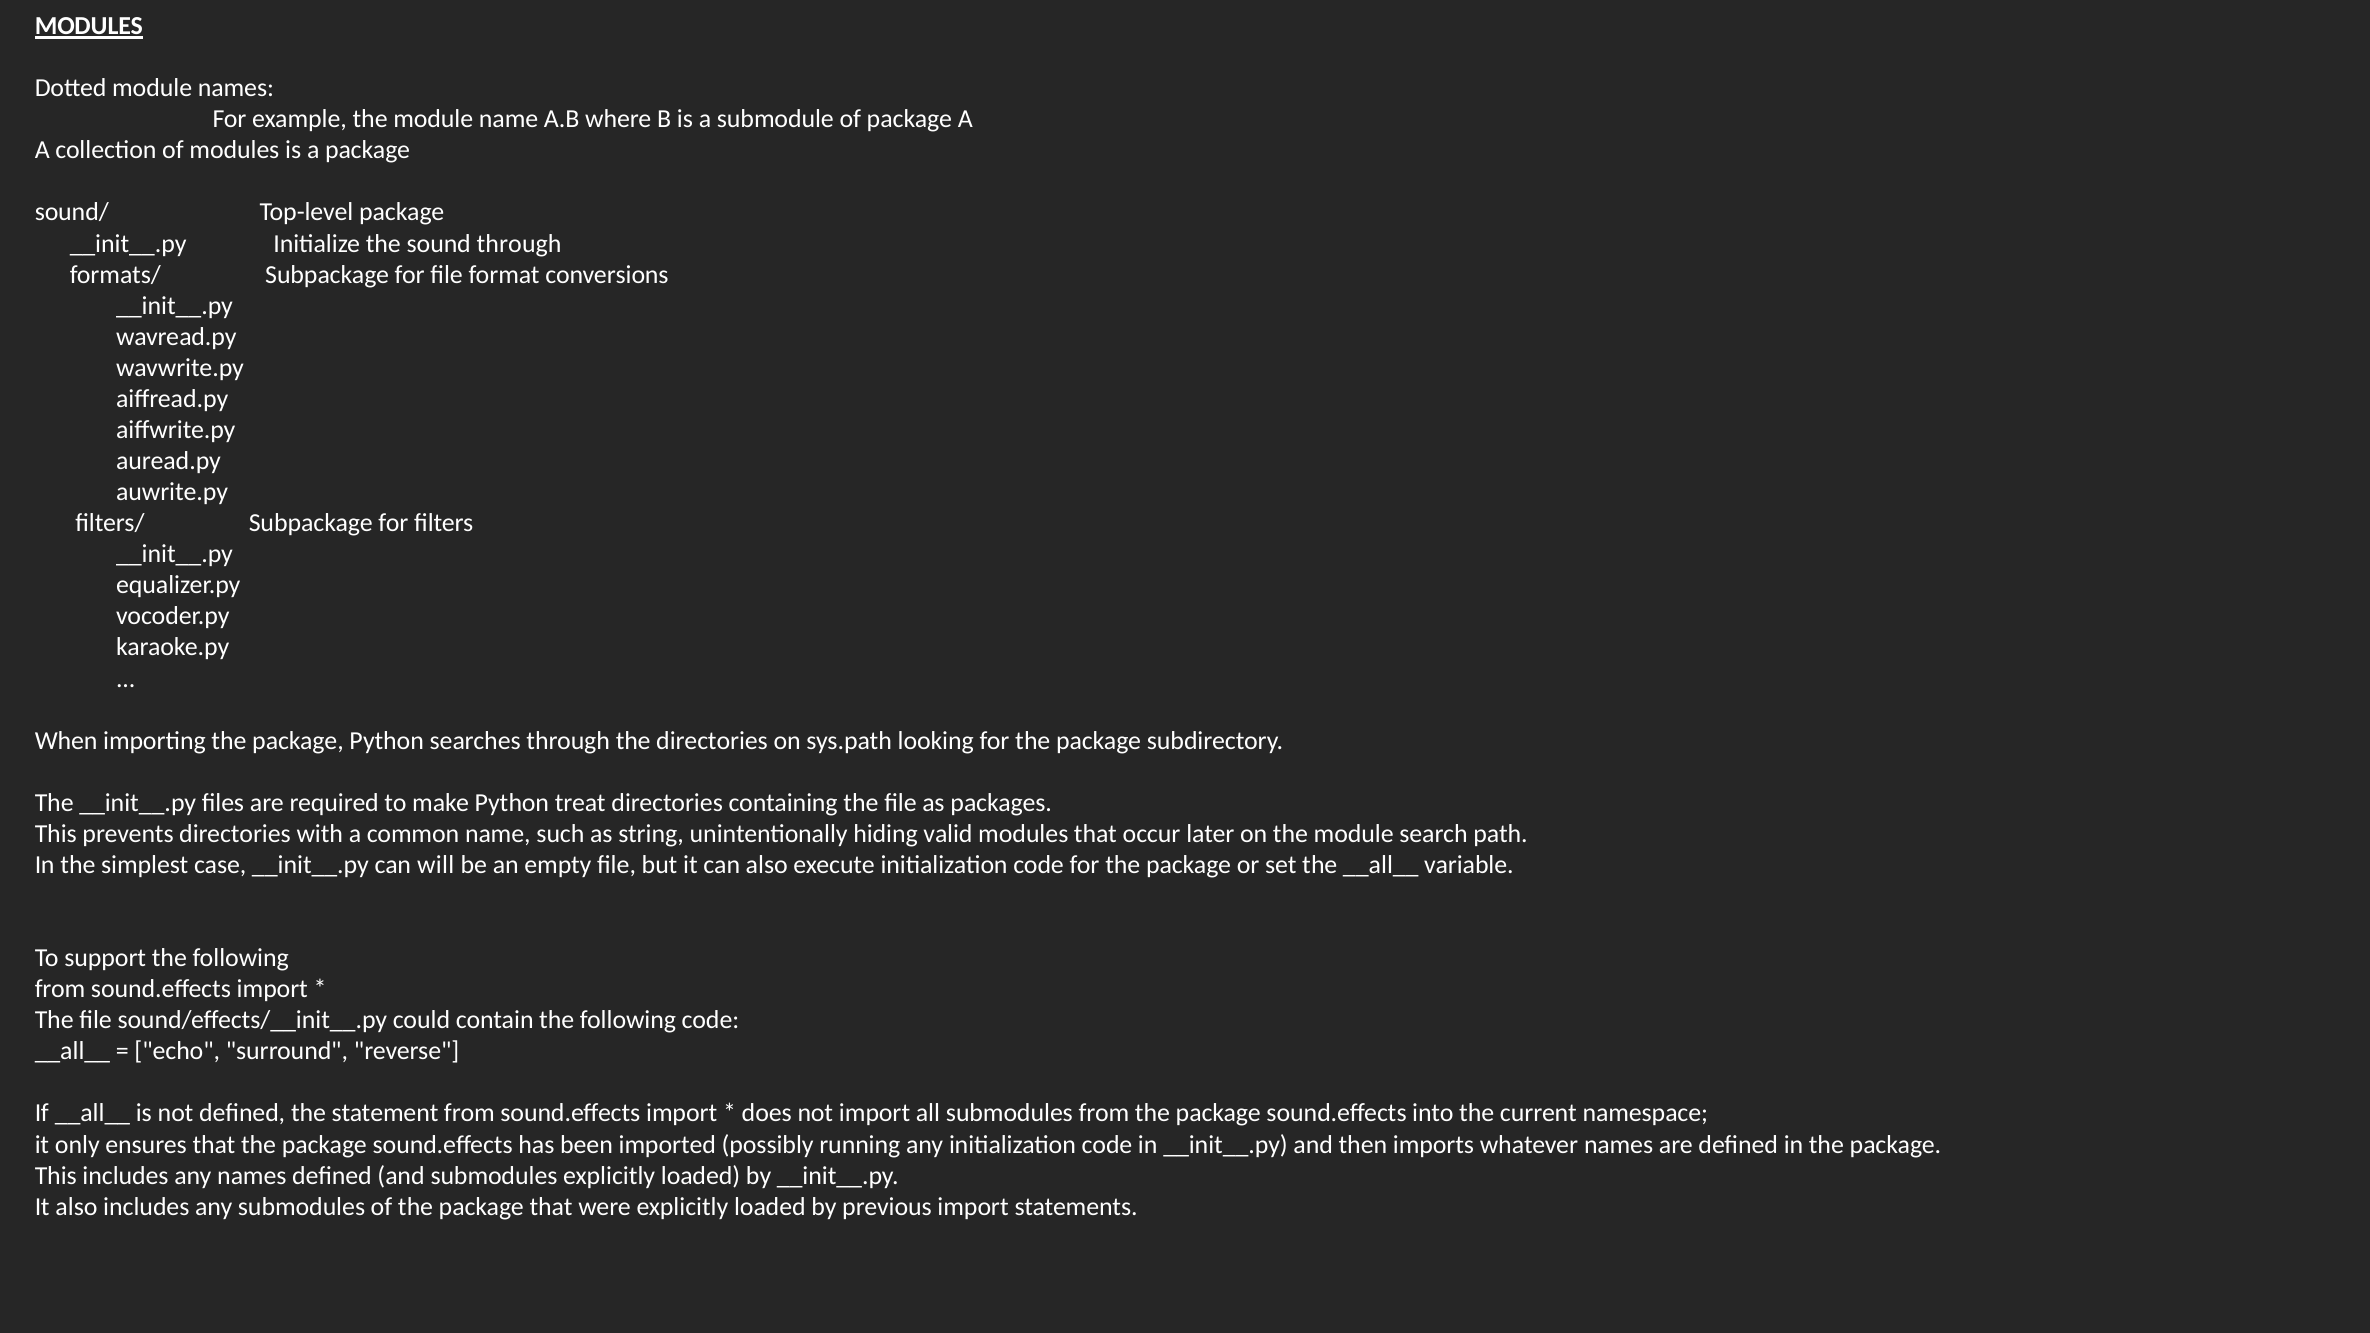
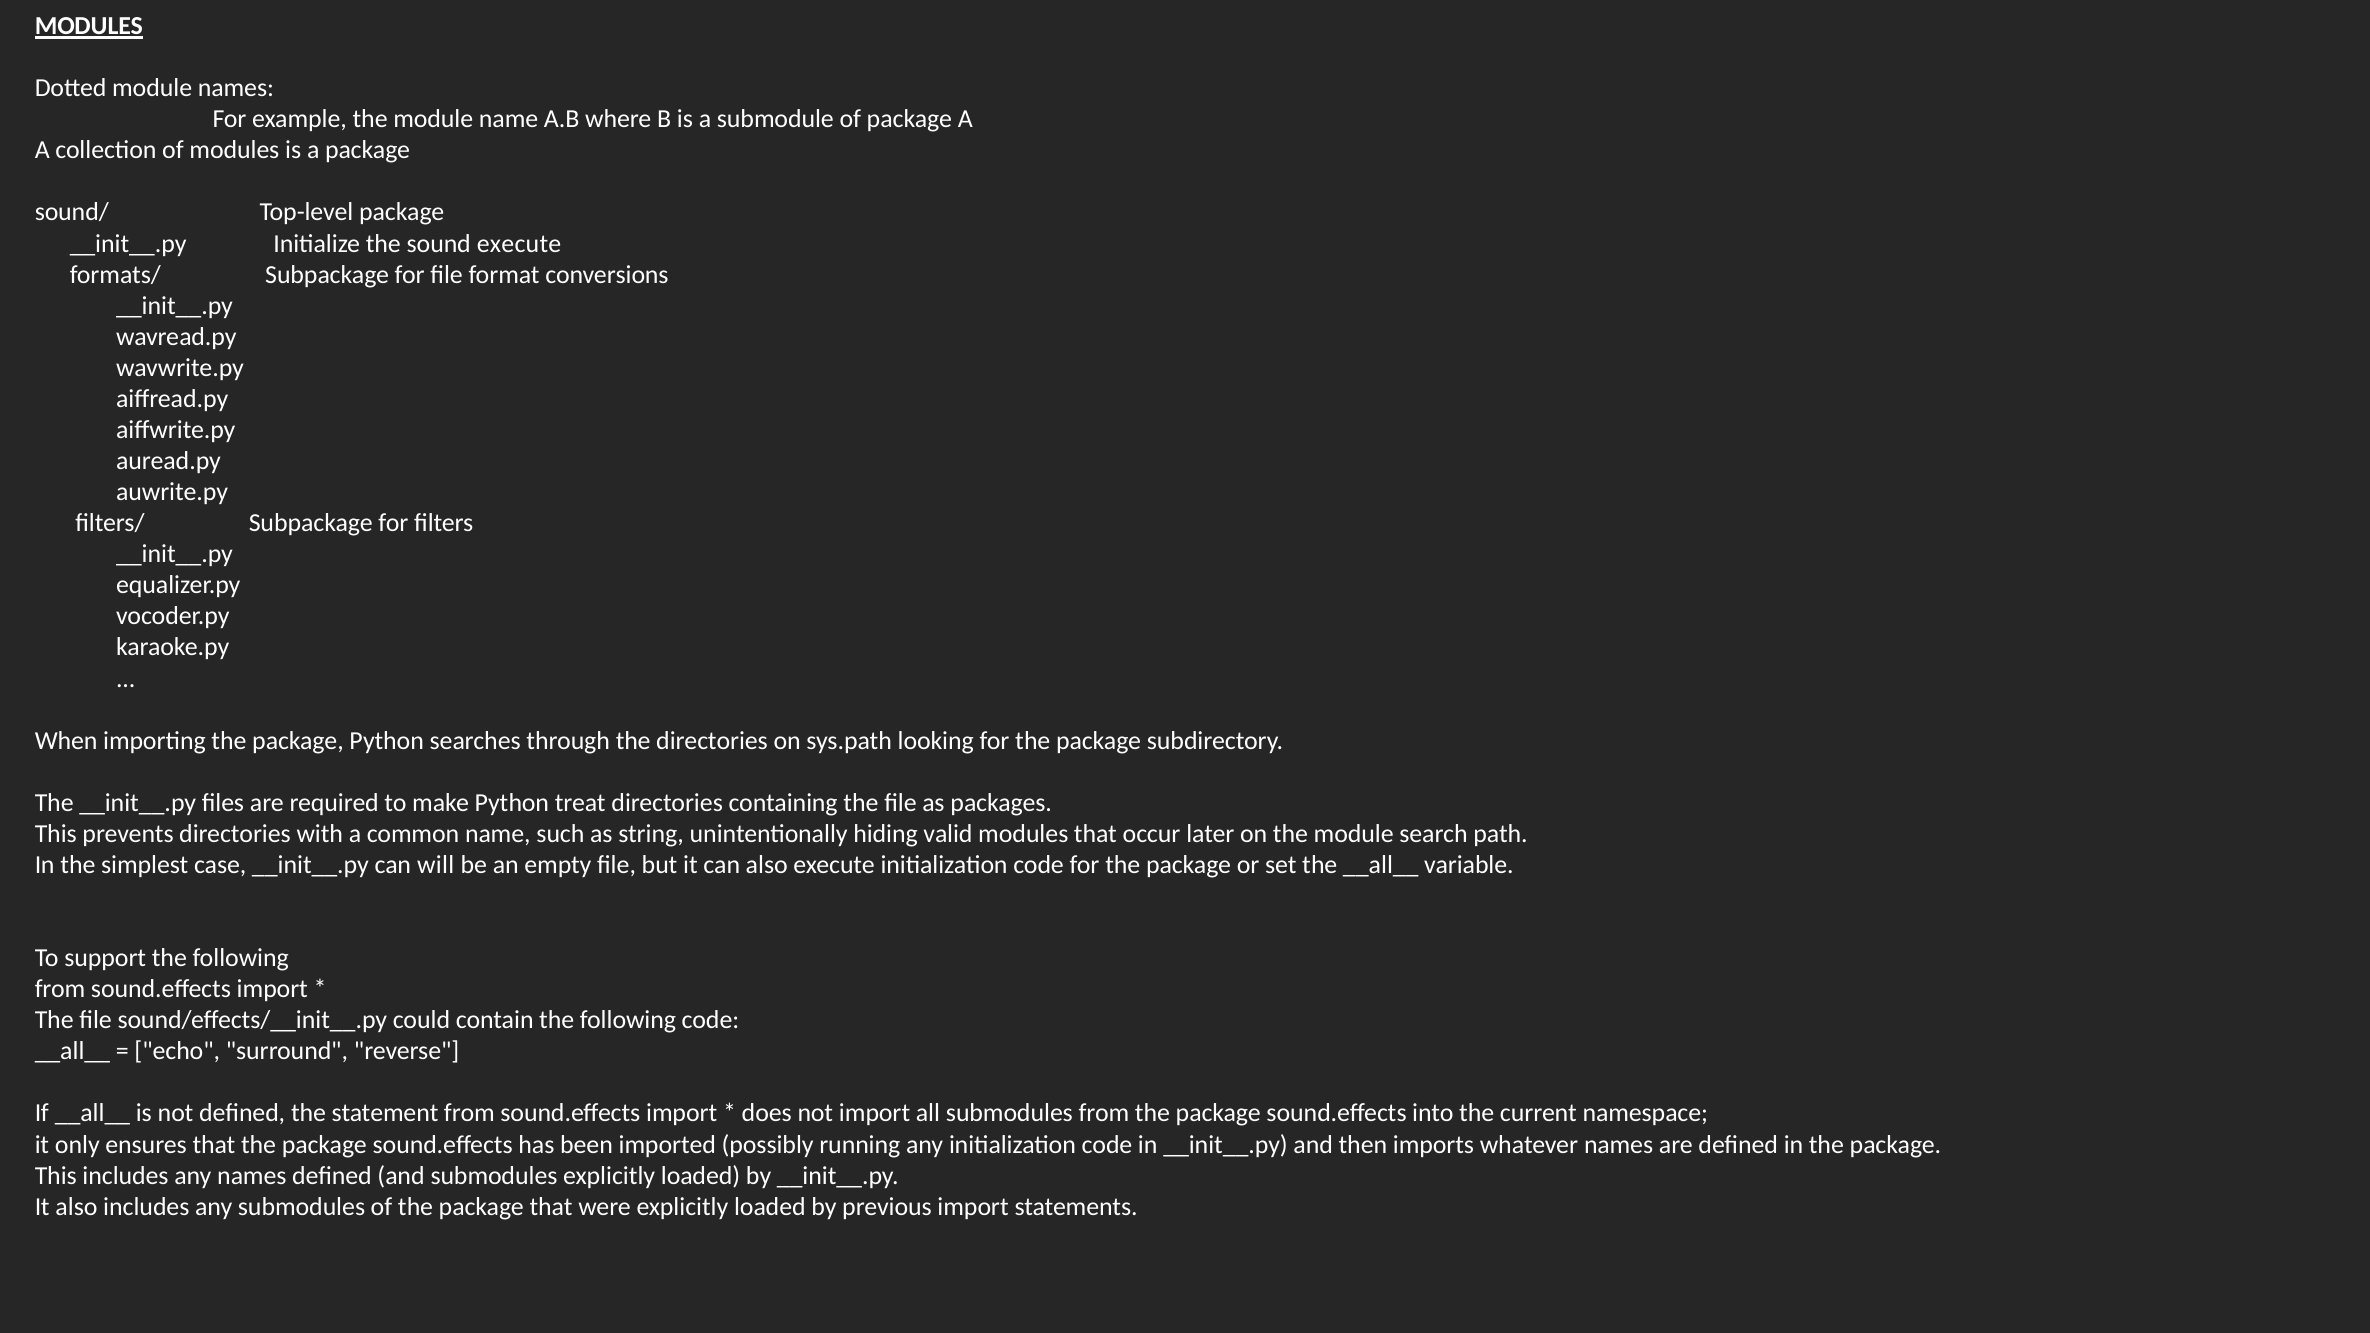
sound through: through -> execute
